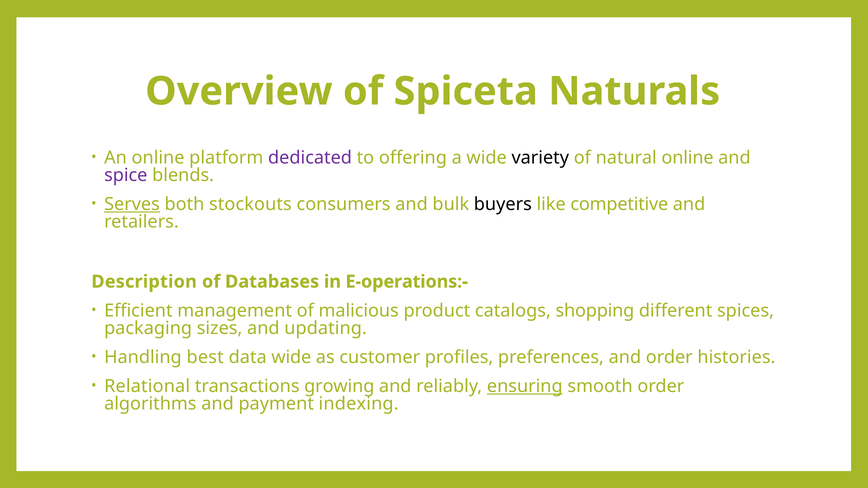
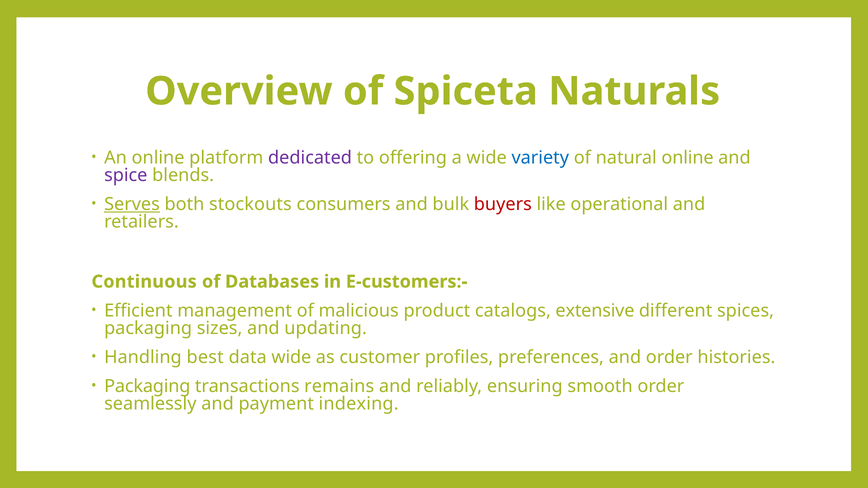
variety colour: black -> blue
buyers colour: black -> red
competitive: competitive -> operational
Description: Description -> Continuous
E-operations:-: E-operations:- -> E-customers:-
shopping: shopping -> extensive
Relational at (147, 386): Relational -> Packaging
growing: growing -> remains
ensuring underline: present -> none
algorithms: algorithms -> seamlessly
